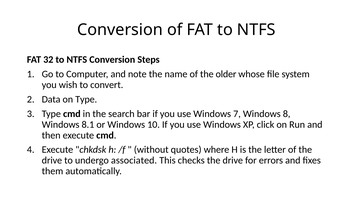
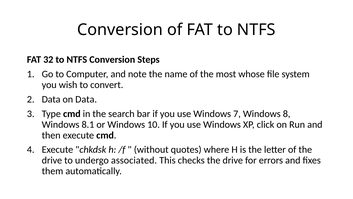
older: older -> most
on Type: Type -> Data
